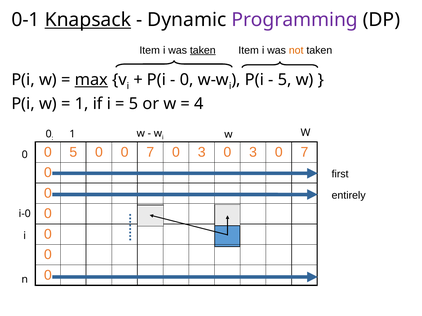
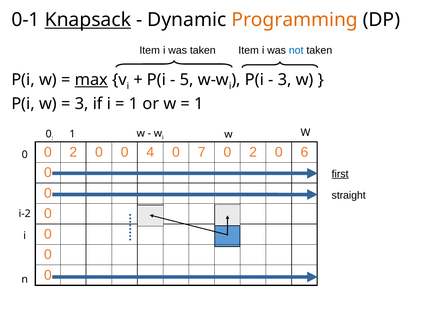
Programming colour: purple -> orange
taken at (203, 50) underline: present -> none
not colour: orange -> blue
0 at (187, 80): 0 -> 5
5 at (285, 80): 5 -> 3
1 at (82, 104): 1 -> 3
5 at (134, 104): 5 -> 1
4 at (199, 104): 4 -> 1
5 at (73, 152): 5 -> 2
0 0 7: 7 -> 4
3 at (202, 152): 3 -> 7
3 at (253, 152): 3 -> 2
7 at (304, 152): 7 -> 6
first underline: none -> present
entirely: entirely -> straight
i-0: i-0 -> i-2
